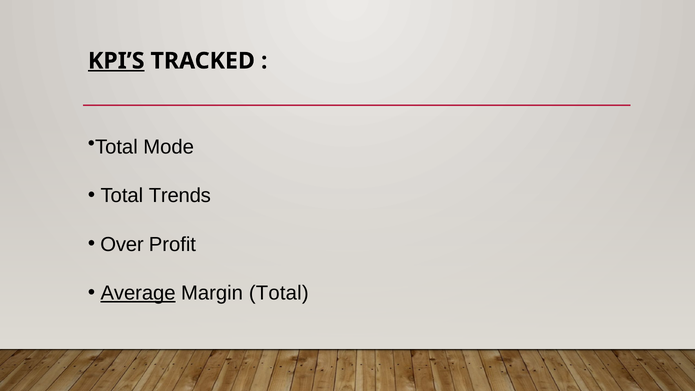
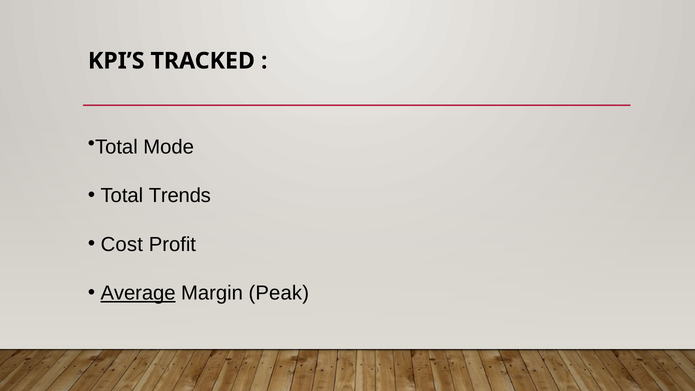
KPI’S underline: present -> none
Over: Over -> Cost
Margin Total: Total -> Peak
